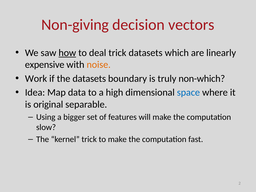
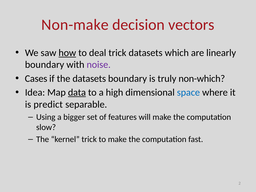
Non-giving: Non-giving -> Non-make
expensive at (45, 65): expensive -> boundary
noise colour: orange -> purple
Work: Work -> Cases
data underline: none -> present
original: original -> predict
